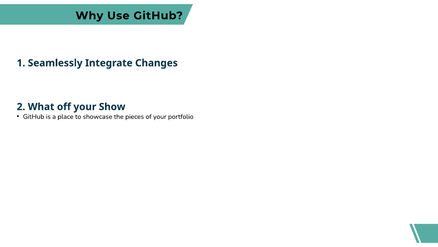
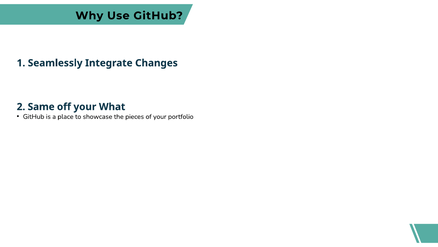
What: What -> Same
Show: Show -> What
